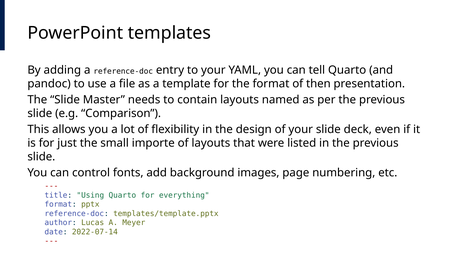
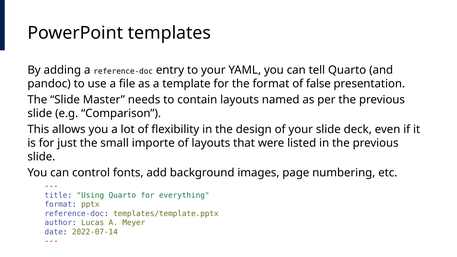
then: then -> false
